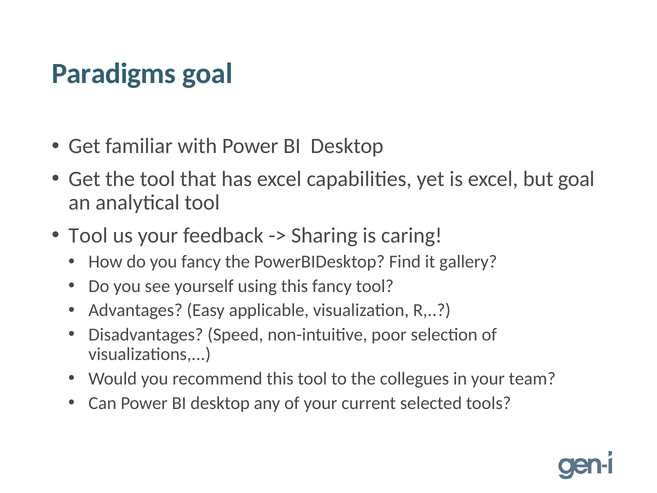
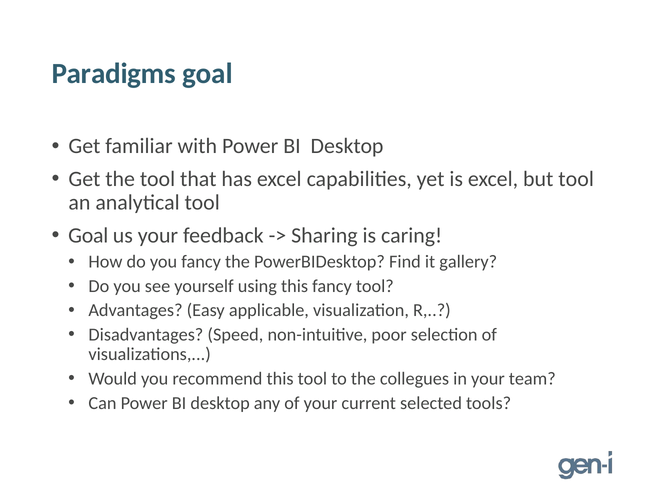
but goal: goal -> tool
Tool at (88, 235): Tool -> Goal
